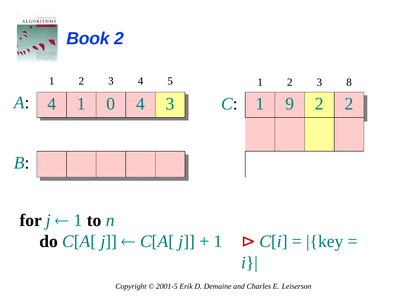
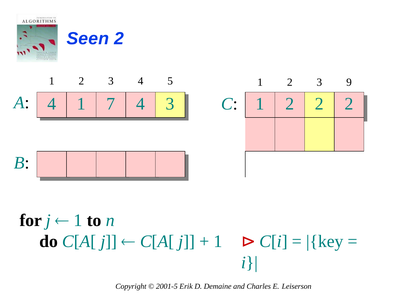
Book: Book -> Seen
8: 8 -> 9
0: 0 -> 7
C 1 9: 9 -> 2
